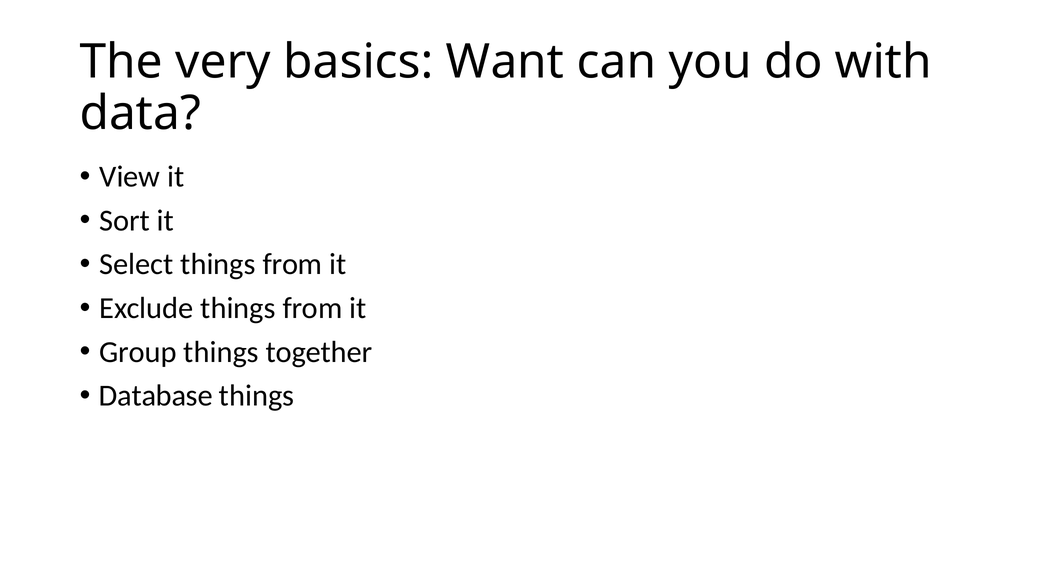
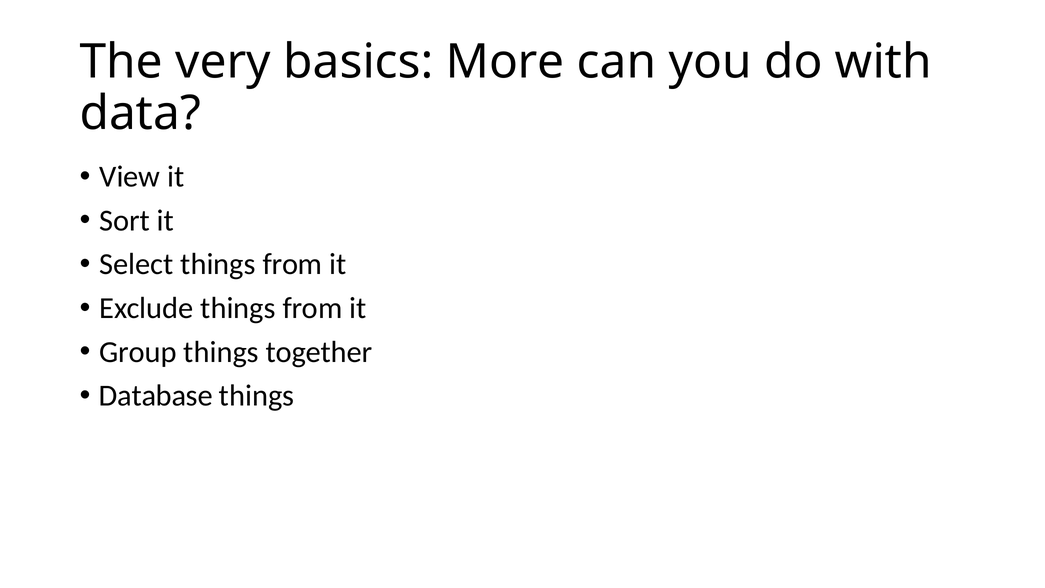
Want: Want -> More
